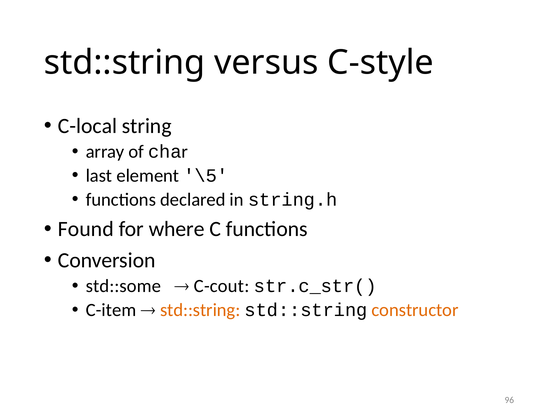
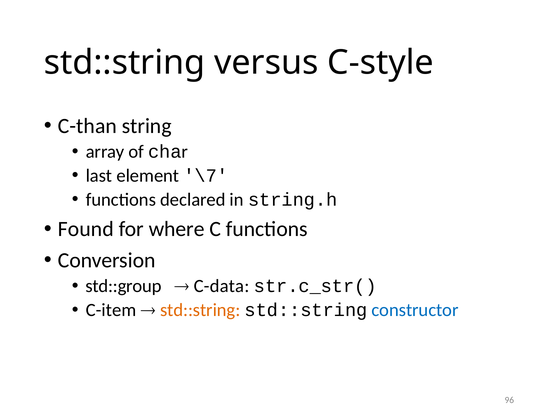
C-local: C-local -> C-than
\5: \5 -> \7
std::some: std::some -> std::group
C-cout: C-cout -> C-data
constructor colour: orange -> blue
